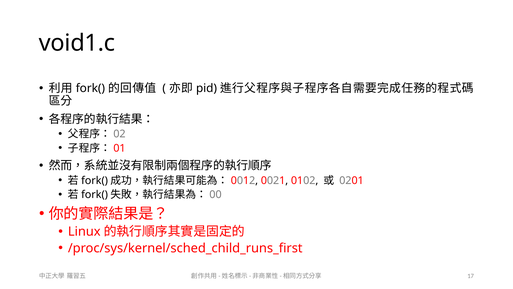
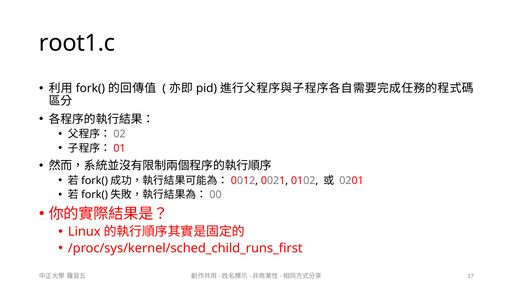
void1.c: void1.c -> root1.c
